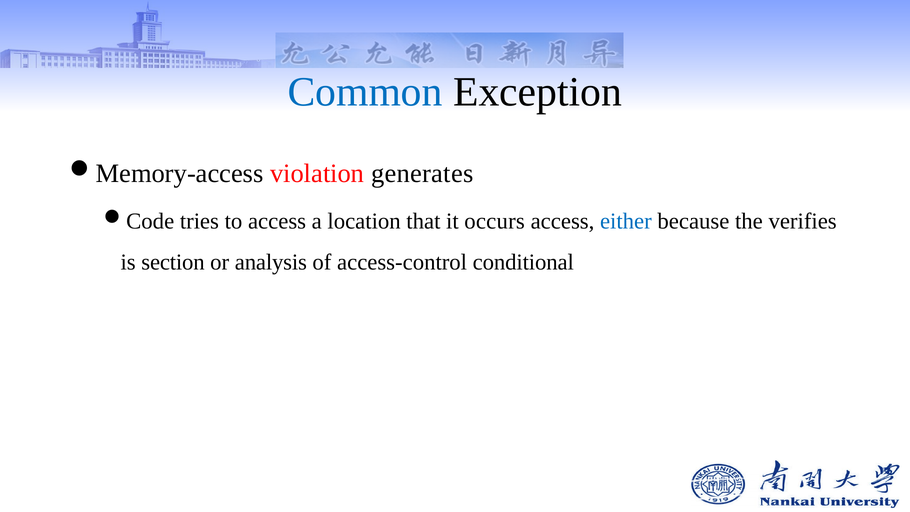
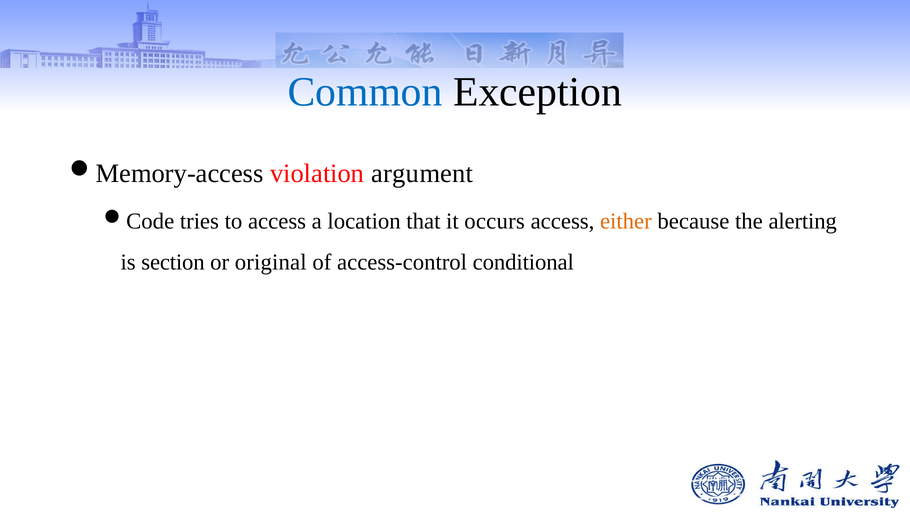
generates: generates -> argument
either colour: blue -> orange
verifies: verifies -> alerting
analysis: analysis -> original
